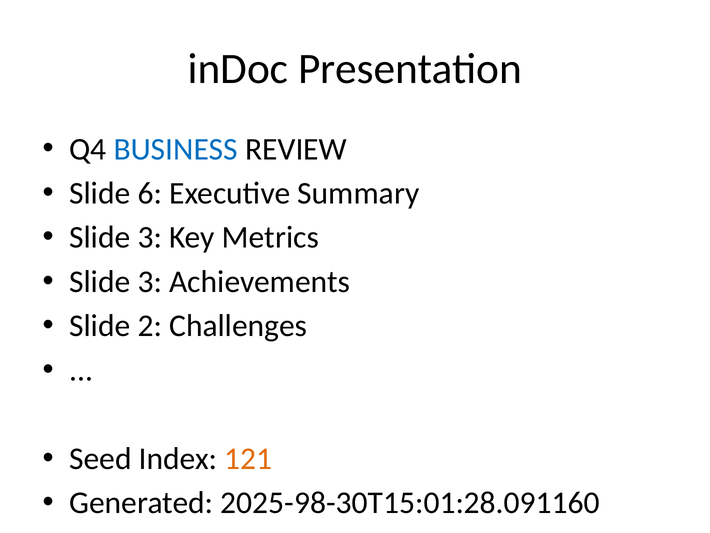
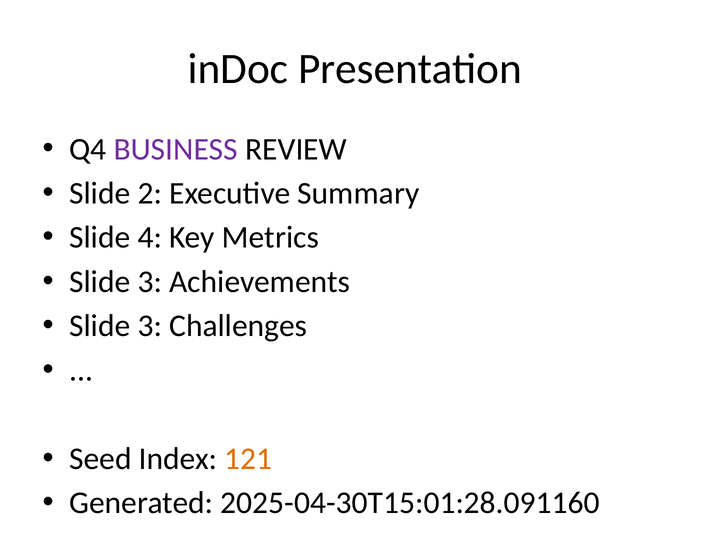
BUSINESS colour: blue -> purple
6: 6 -> 2
3 at (150, 237): 3 -> 4
2 at (150, 326): 2 -> 3
2025-98-30T15:01:28.091160: 2025-98-30T15:01:28.091160 -> 2025-04-30T15:01:28.091160
